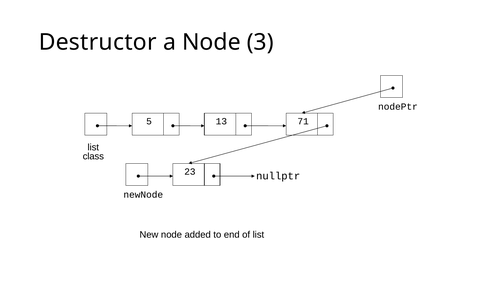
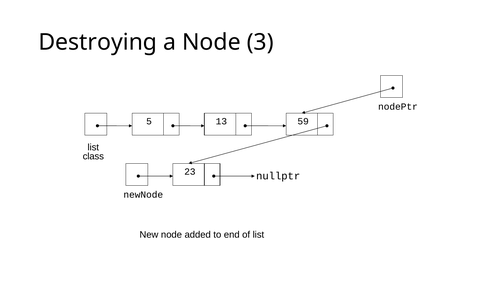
Destructor: Destructor -> Destroying
71: 71 -> 59
